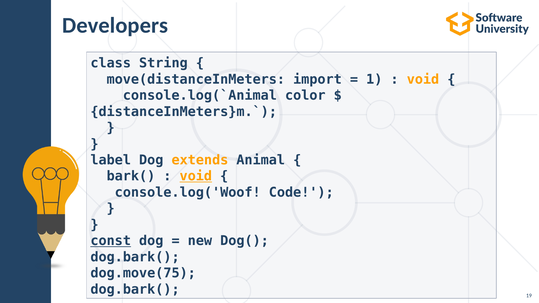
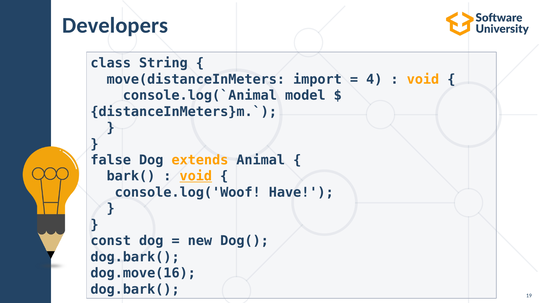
1: 1 -> 4
color: color -> model
label: label -> false
Code: Code -> Have
const underline: present -> none
dog.move(75: dog.move(75 -> dog.move(16
